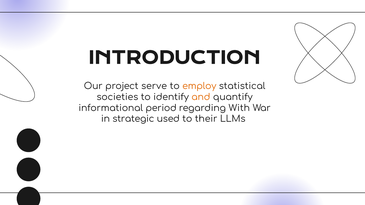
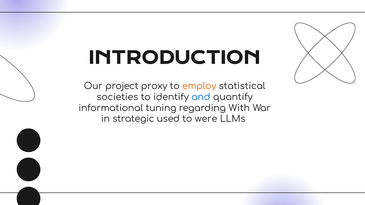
serve: serve -> proxy
and colour: orange -> blue
period: period -> tuning
their: their -> were
